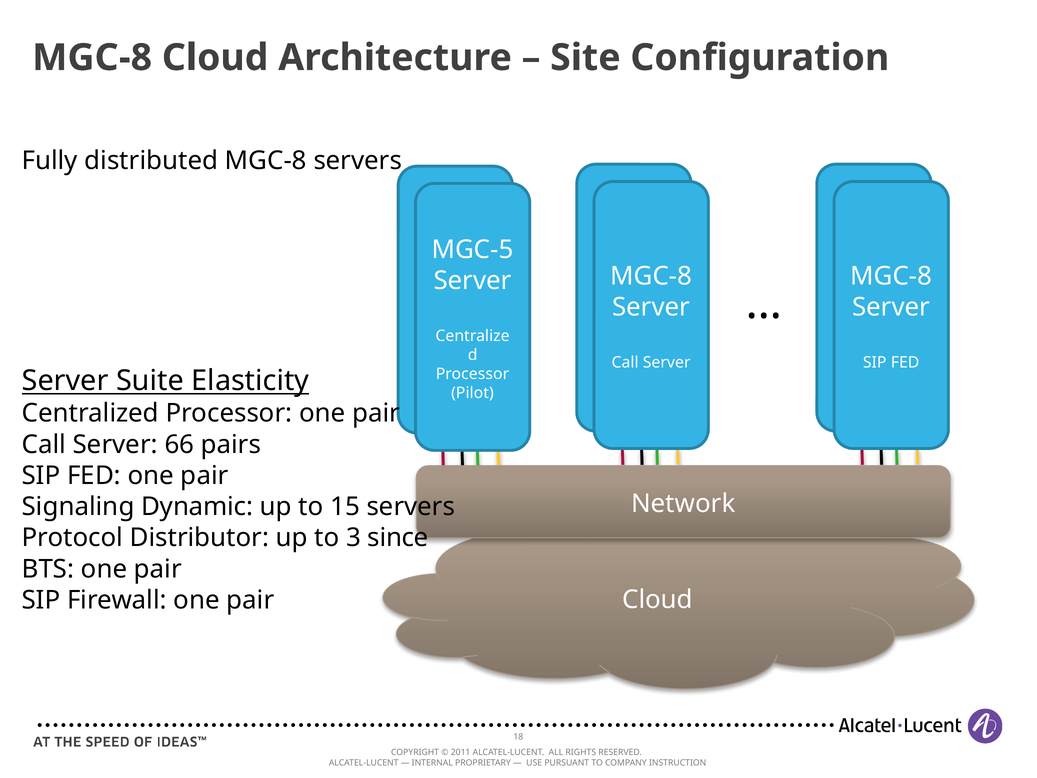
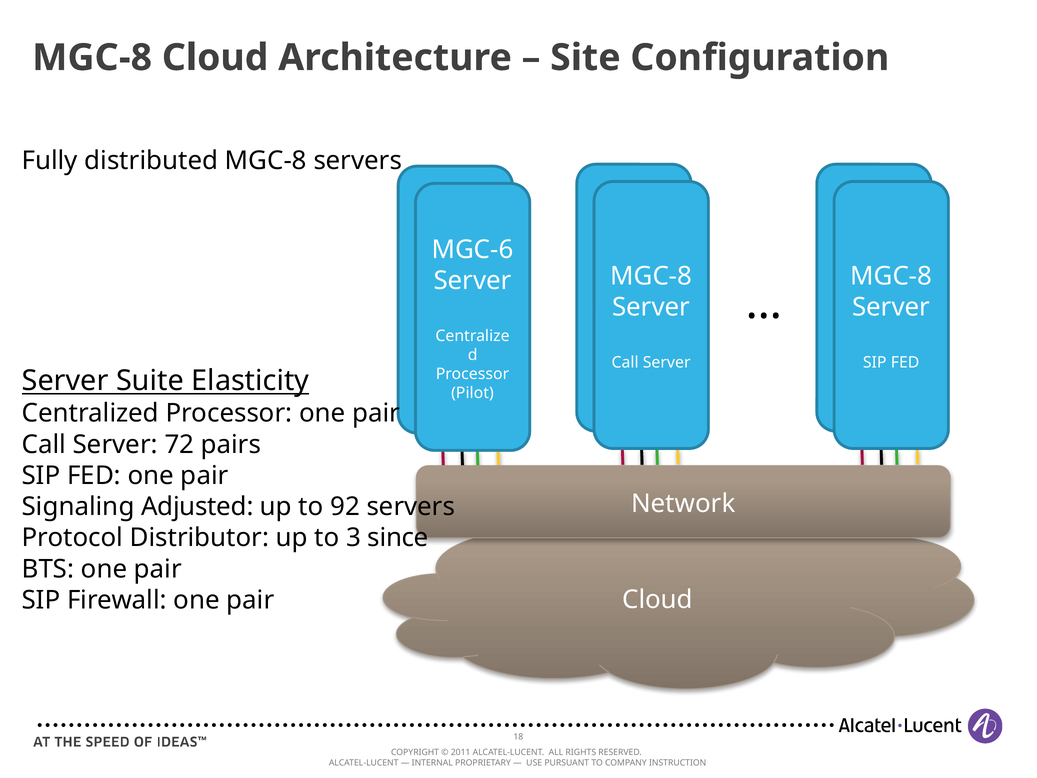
MGC-5: MGC-5 -> MGC-6
66: 66 -> 72
Dynamic: Dynamic -> Adjusted
15: 15 -> 92
